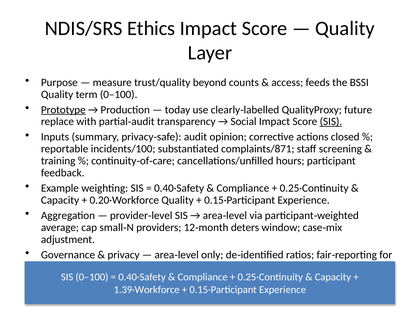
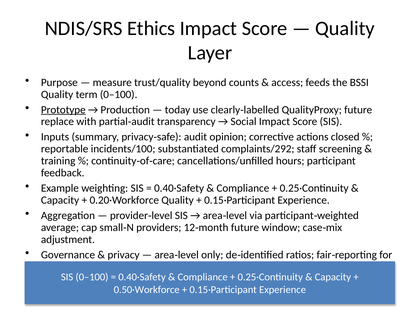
SIS at (331, 122) underline: present -> none
complaints/871: complaints/871 -> complaints/292
deters at (245, 228): deters -> future
1.39·Workforce: 1.39·Workforce -> 0.50·Workforce
